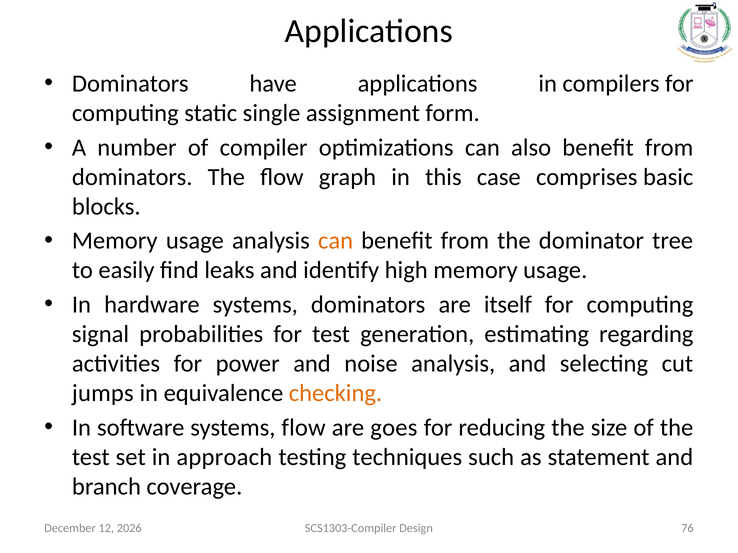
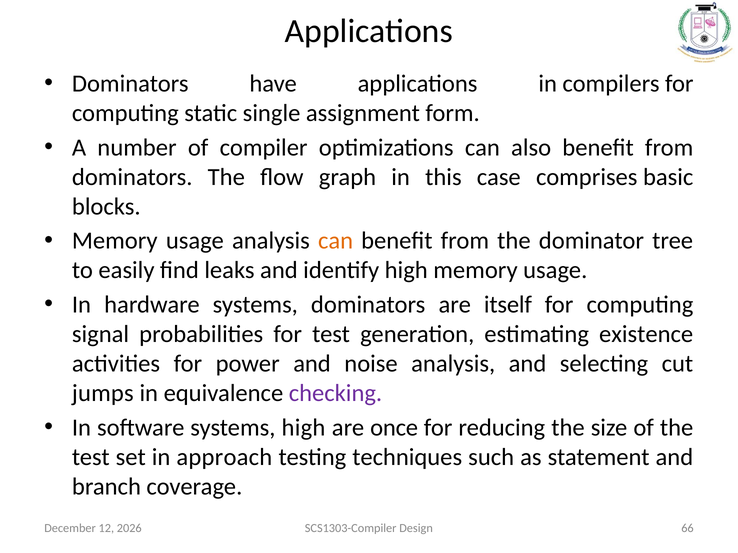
regarding: regarding -> existence
checking colour: orange -> purple
systems flow: flow -> high
goes: goes -> once
76: 76 -> 66
